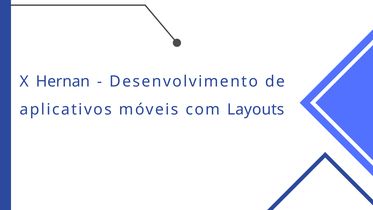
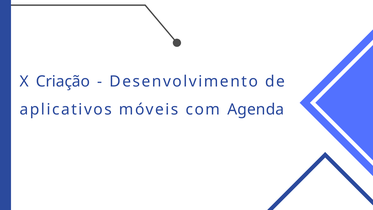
Hernan: Hernan -> Criação
Layouts: Layouts -> Agenda
